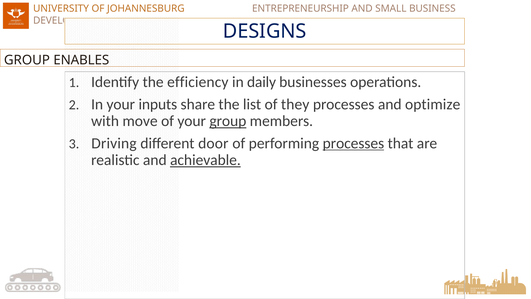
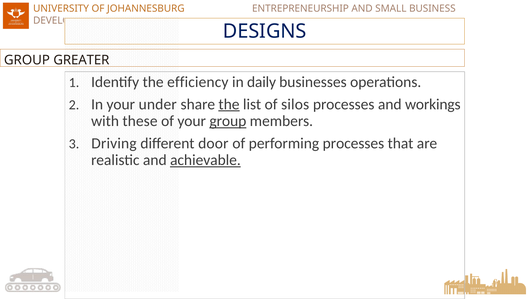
ENABLES: ENABLES -> GREATER
inputs: inputs -> under
the at (229, 104) underline: none -> present
they: they -> silos
optimize: optimize -> workings
move: move -> these
processes at (353, 143) underline: present -> none
